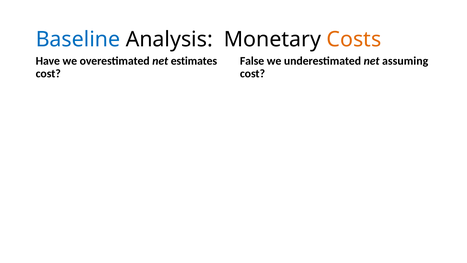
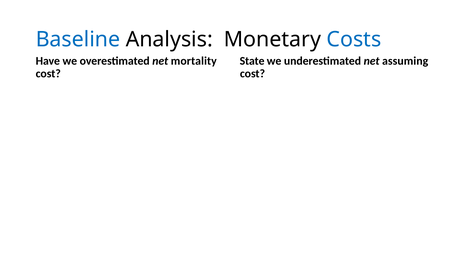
Costs colour: orange -> blue
estimates: estimates -> mortality
False: False -> State
